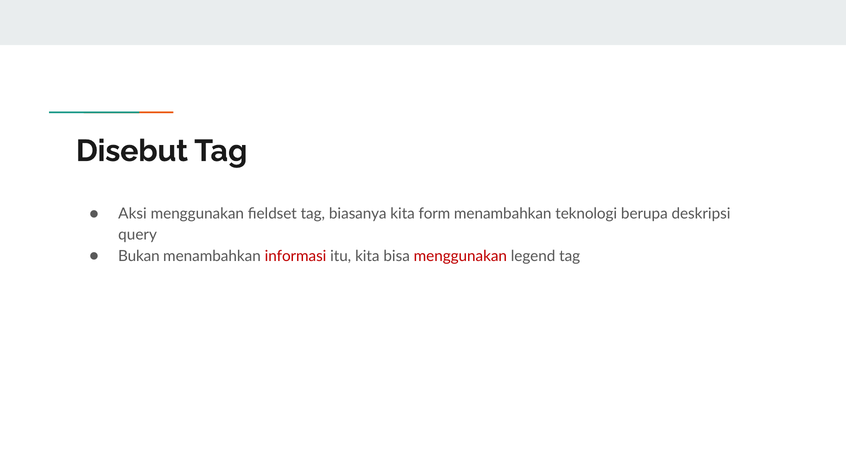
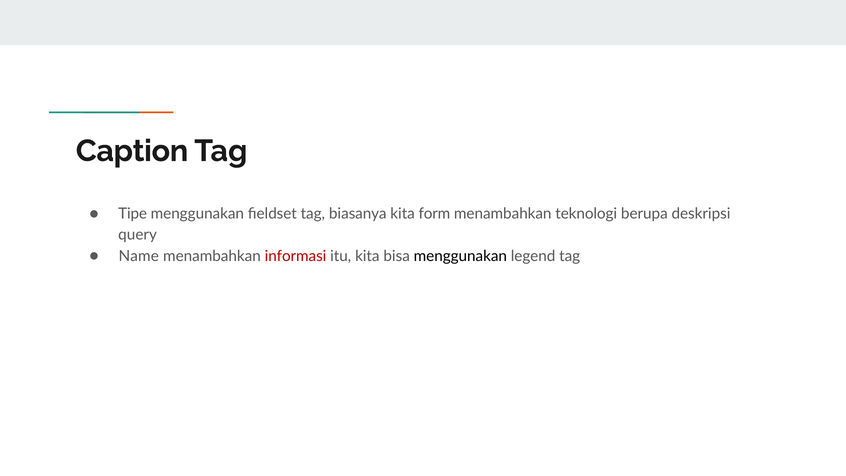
Disebut: Disebut -> Caption
Aksi: Aksi -> Tipe
Bukan: Bukan -> Name
menggunakan at (460, 256) colour: red -> black
